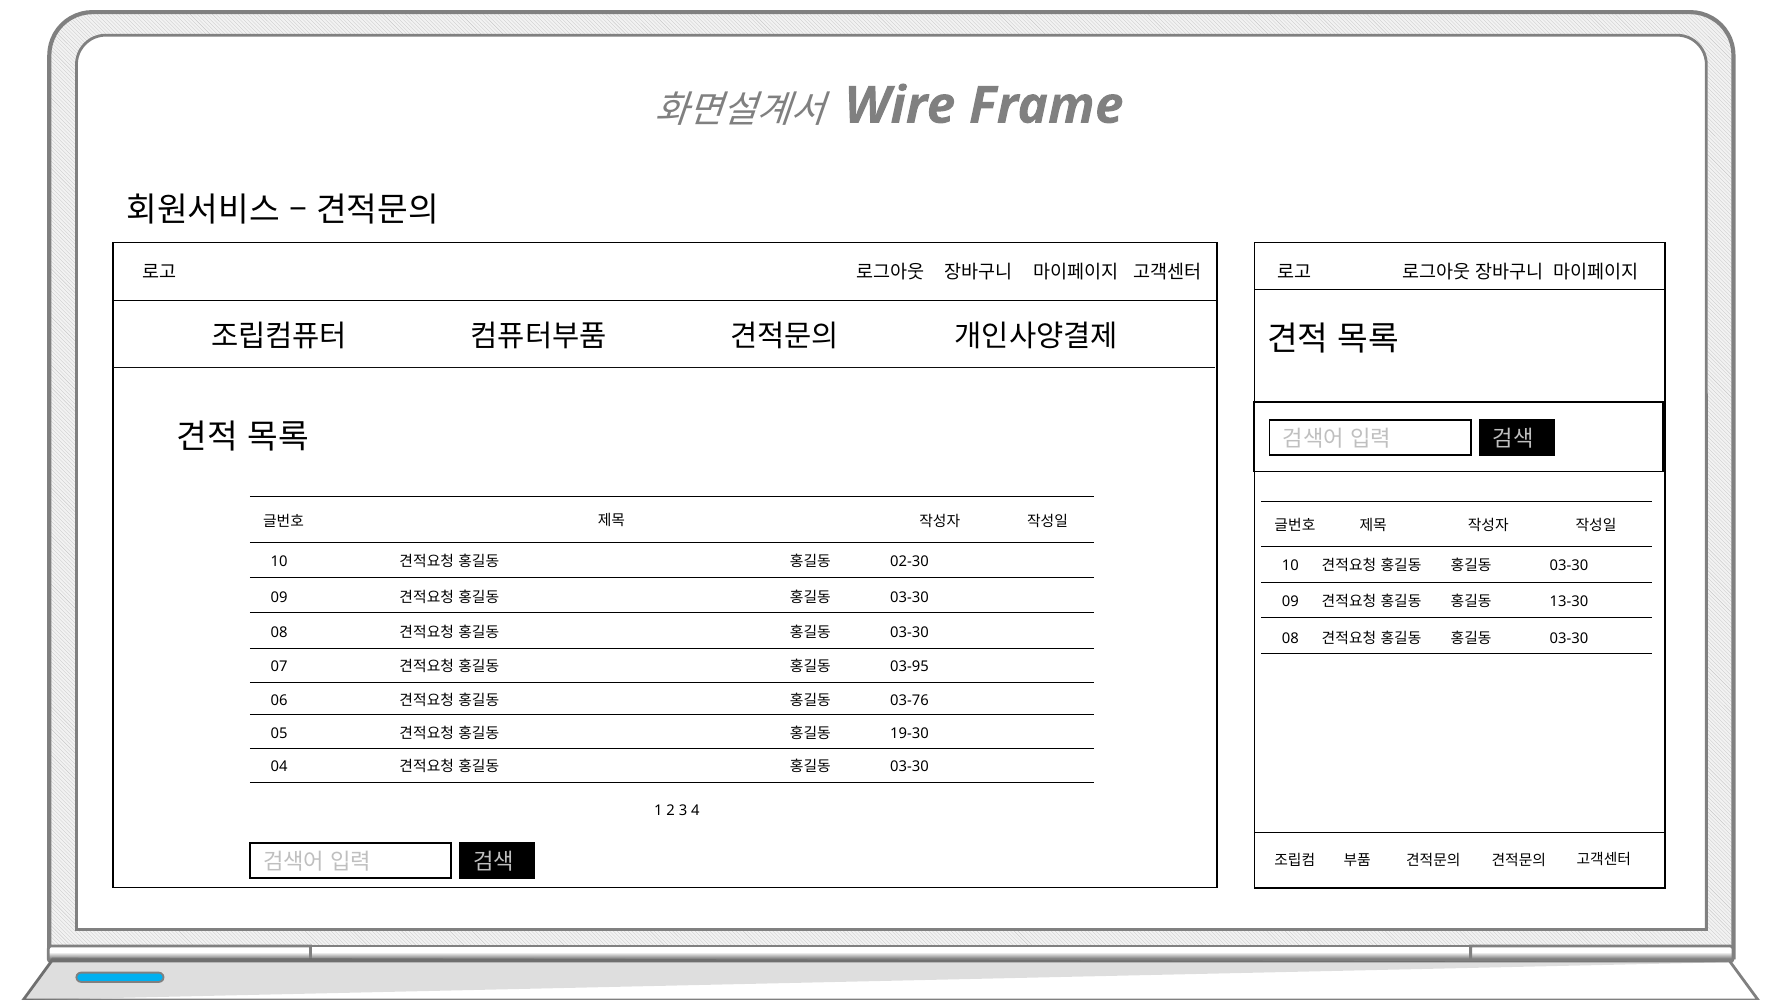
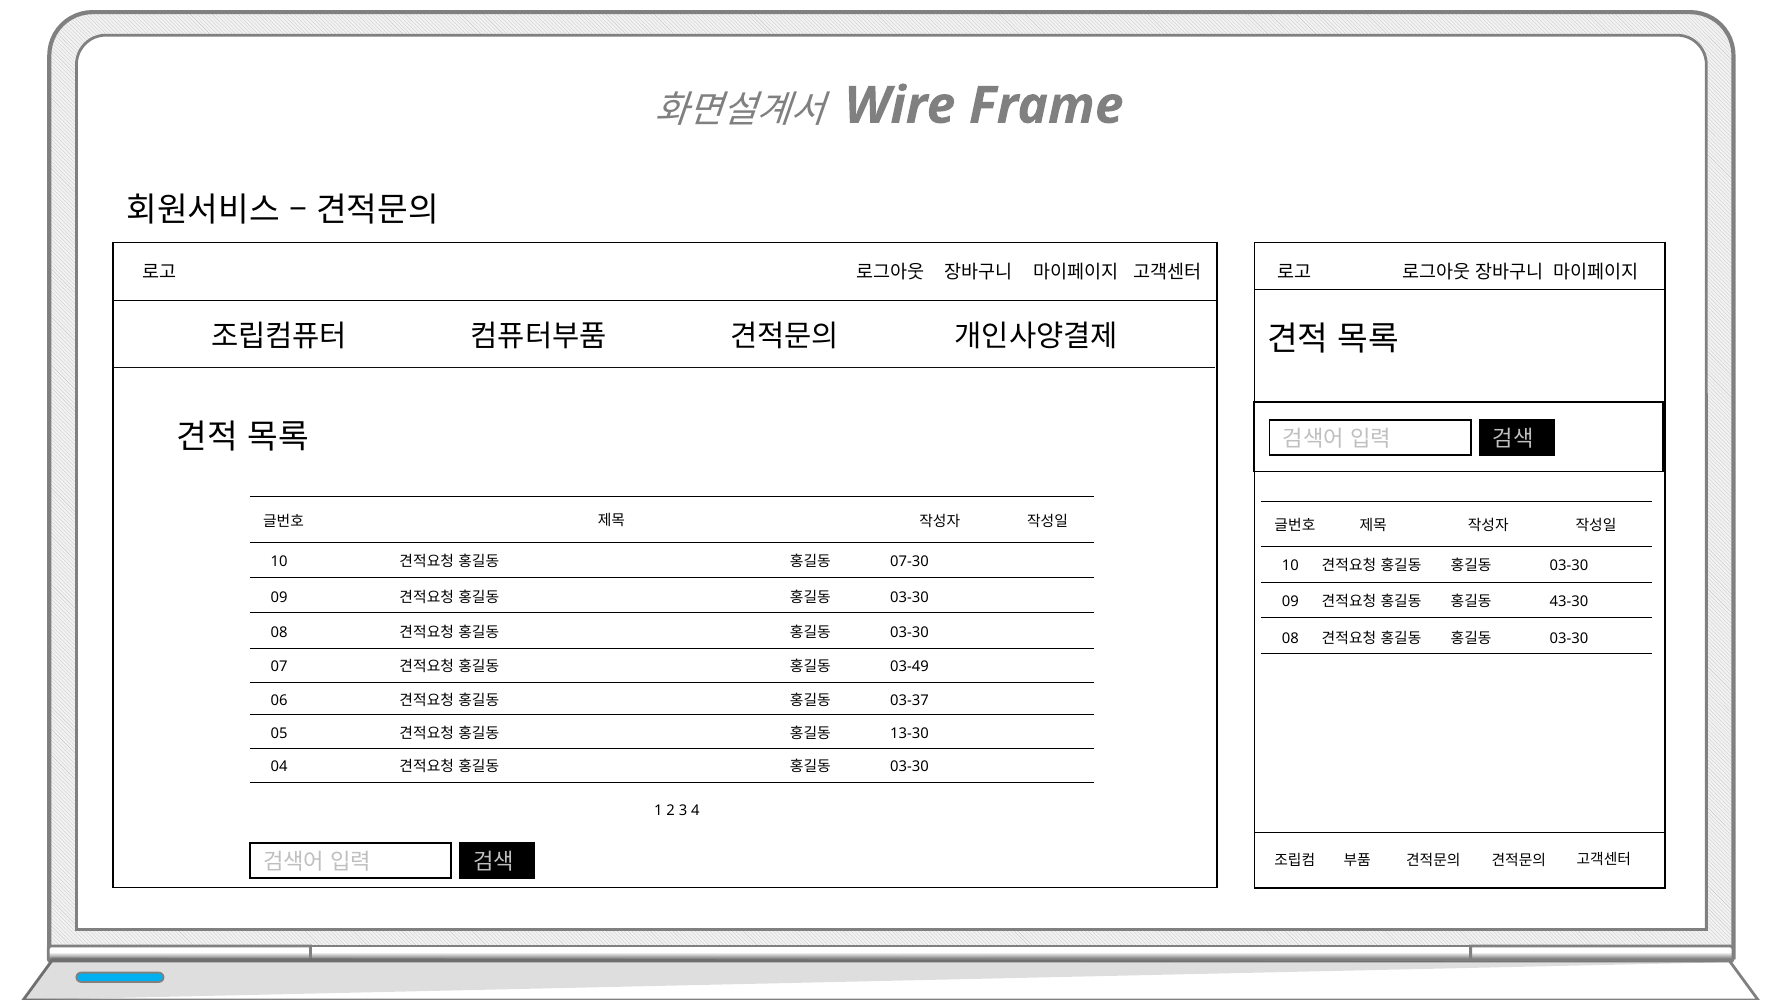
02-30: 02-30 -> 07-30
13-30: 13-30 -> 43-30
03-95: 03-95 -> 03-49
03-76: 03-76 -> 03-37
19-30: 19-30 -> 13-30
